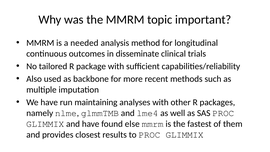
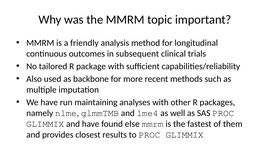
needed: needed -> friendly
disseminate: disseminate -> subsequent
